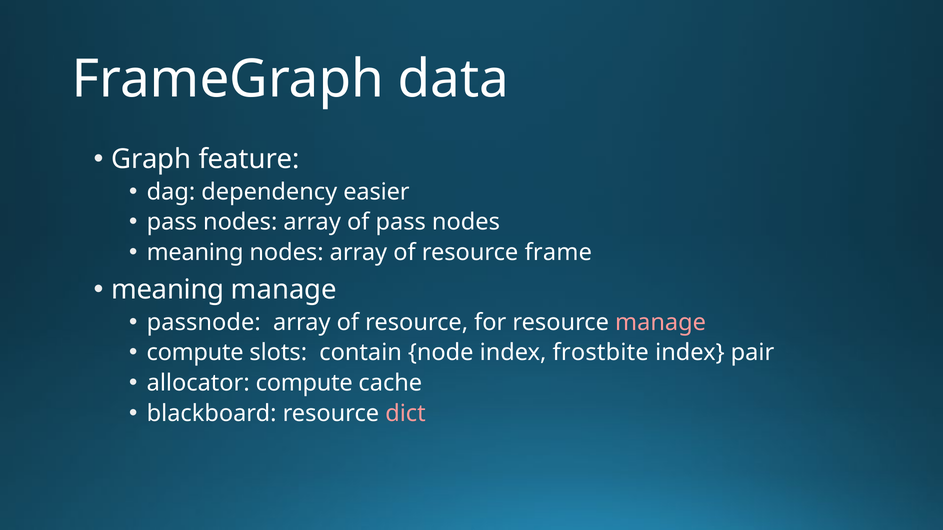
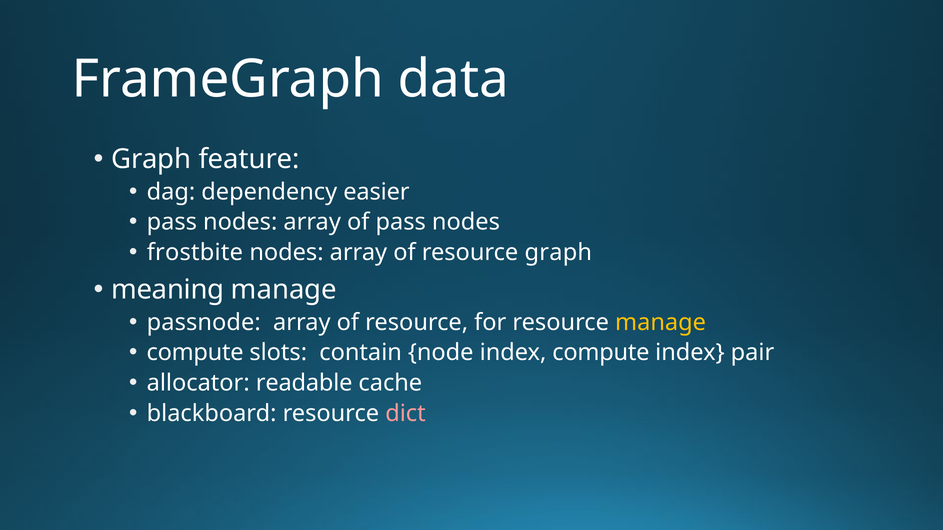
meaning at (195, 253): meaning -> frostbite
resource frame: frame -> graph
manage at (661, 323) colour: pink -> yellow
index frostbite: frostbite -> compute
allocator compute: compute -> readable
